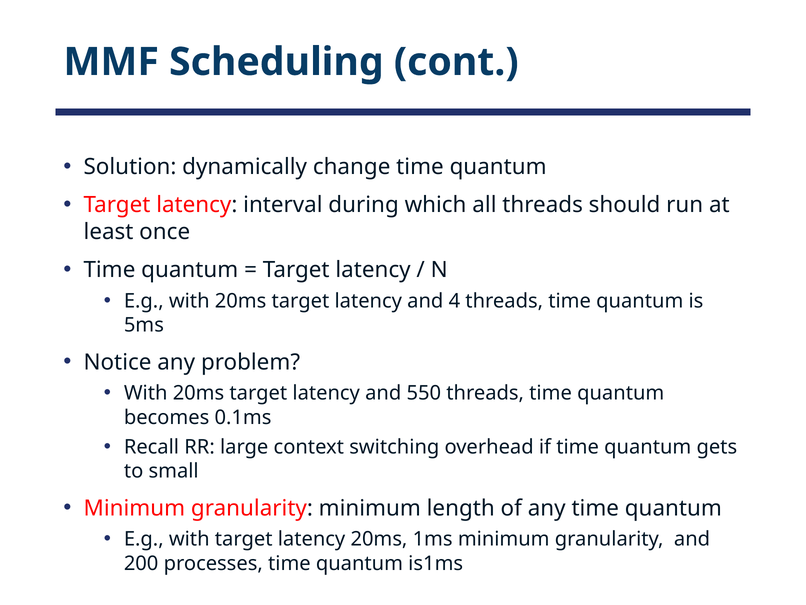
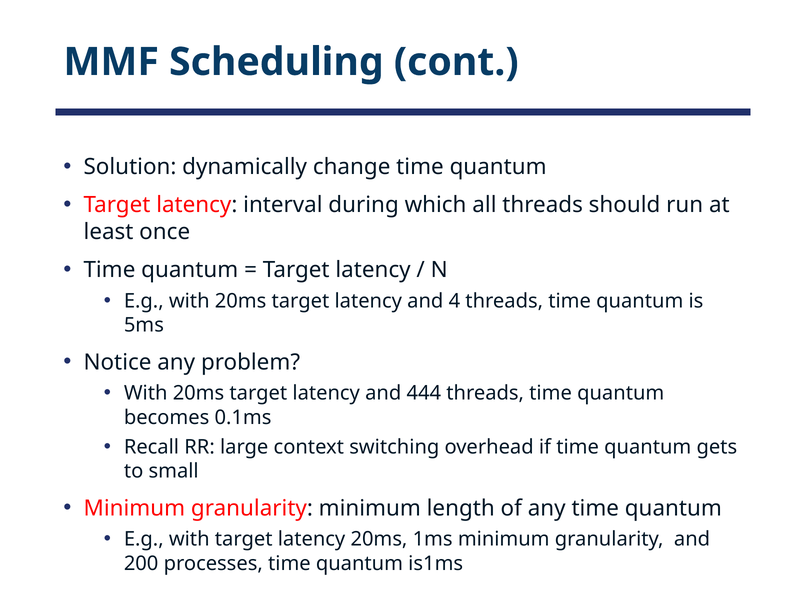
550: 550 -> 444
